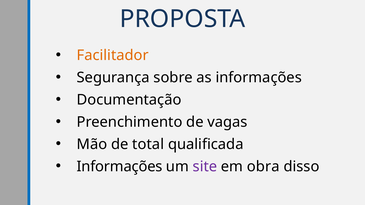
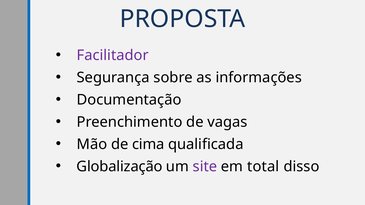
Facilitador colour: orange -> purple
total: total -> cima
Informações at (120, 167): Informações -> Globalização
obra: obra -> total
